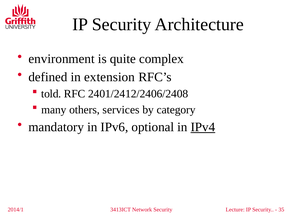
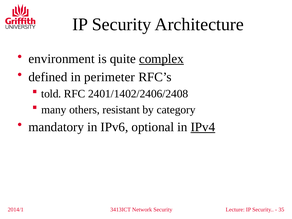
complex underline: none -> present
extension: extension -> perimeter
2401/2412/2406/2408: 2401/2412/2406/2408 -> 2401/1402/2406/2408
services: services -> resistant
